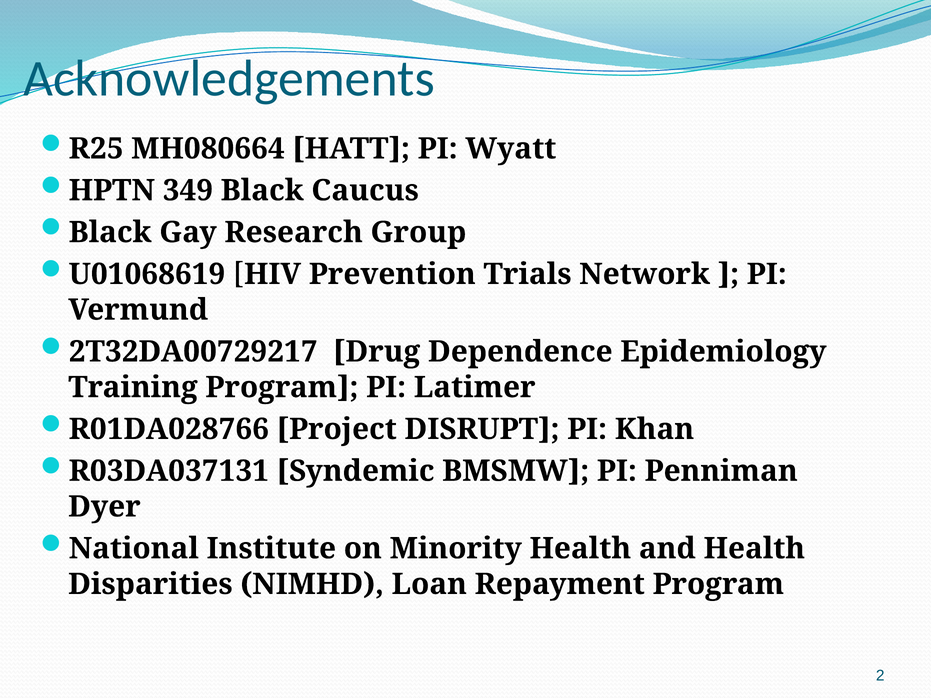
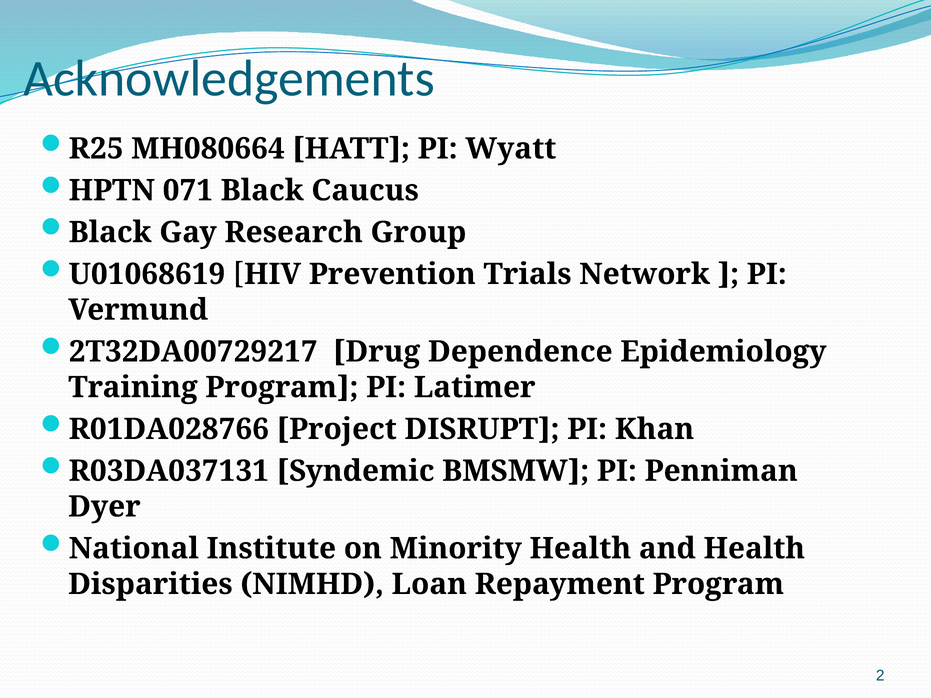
349: 349 -> 071
